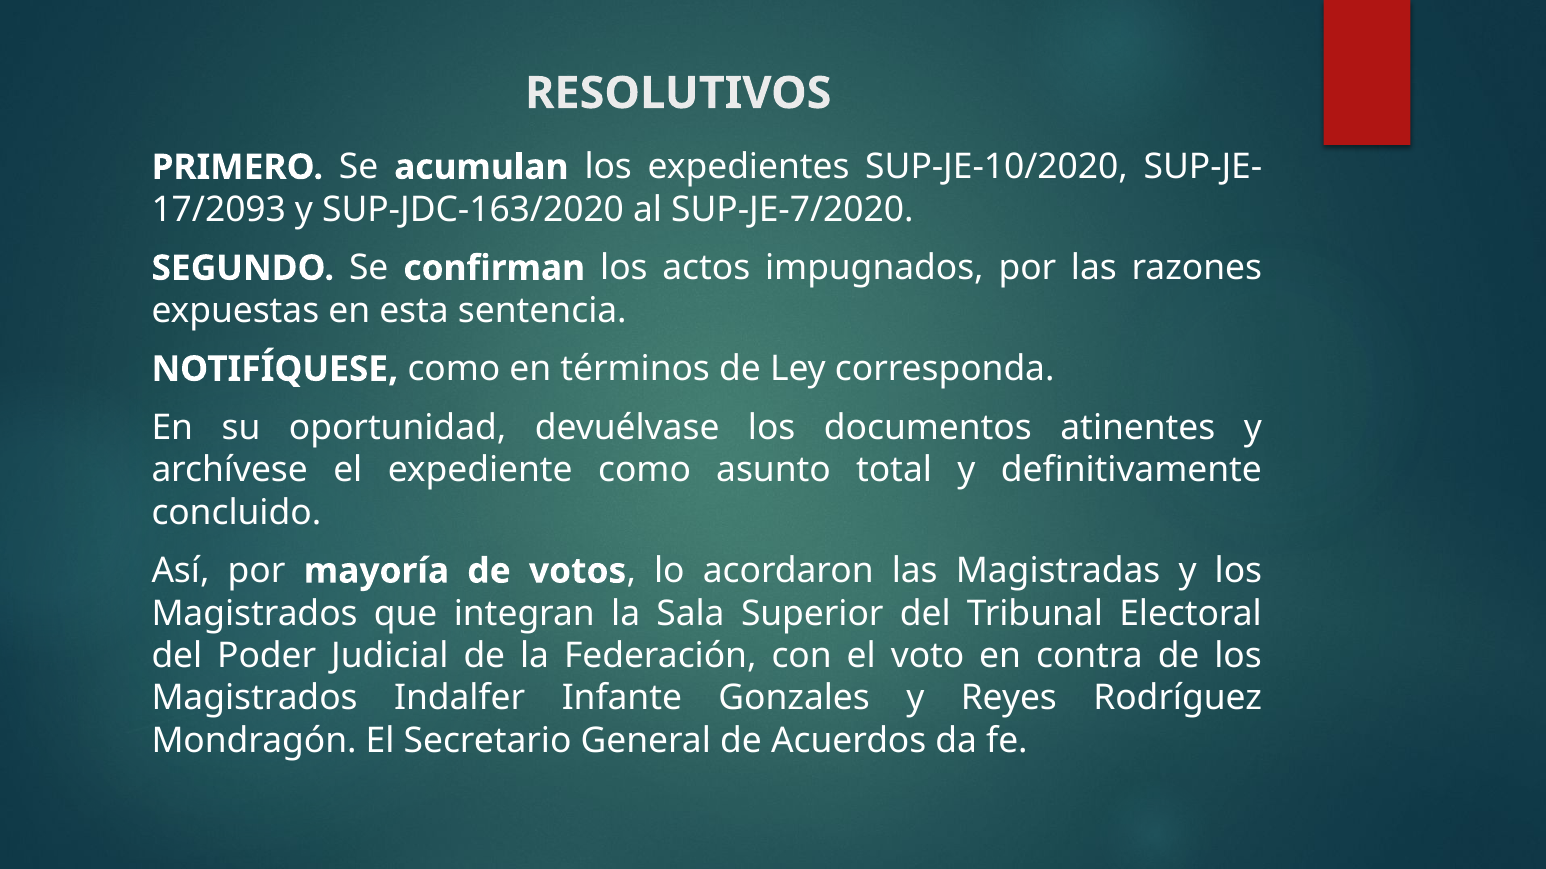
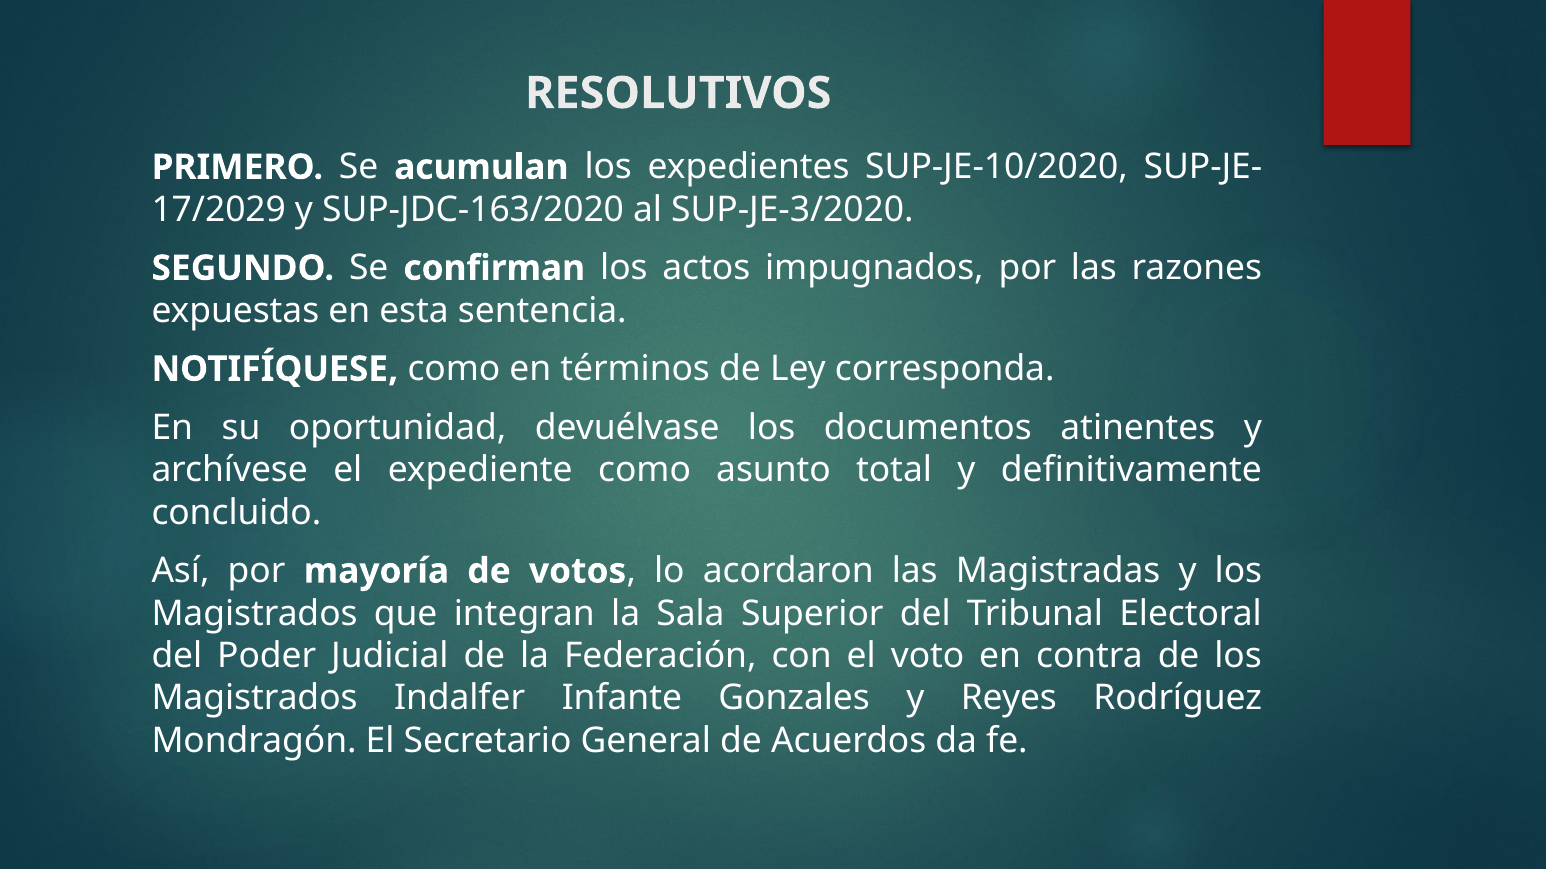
17/2093: 17/2093 -> 17/2029
SUP-JE-7/2020: SUP-JE-7/2020 -> SUP-JE-3/2020
